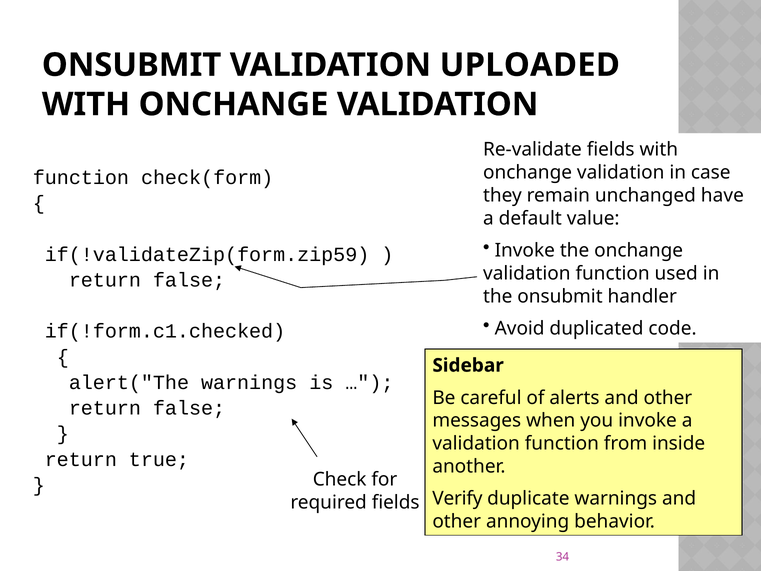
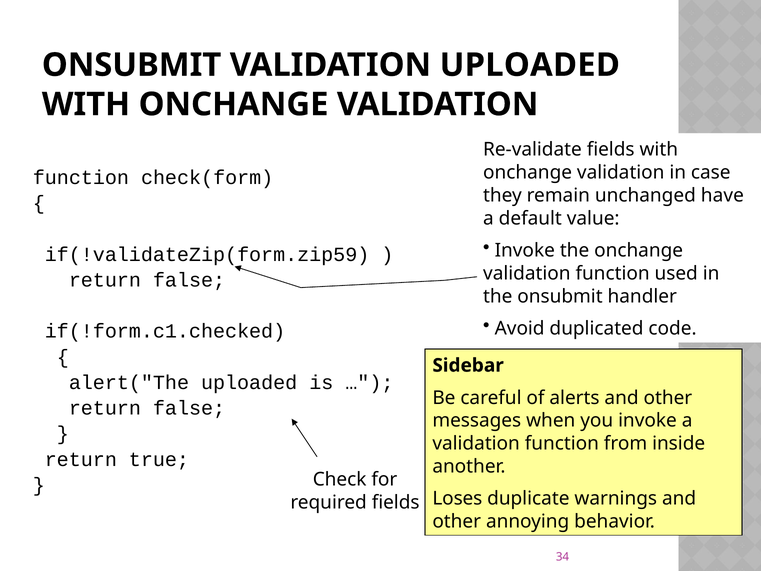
alert("The warnings: warnings -> uploaded
Verify: Verify -> Loses
